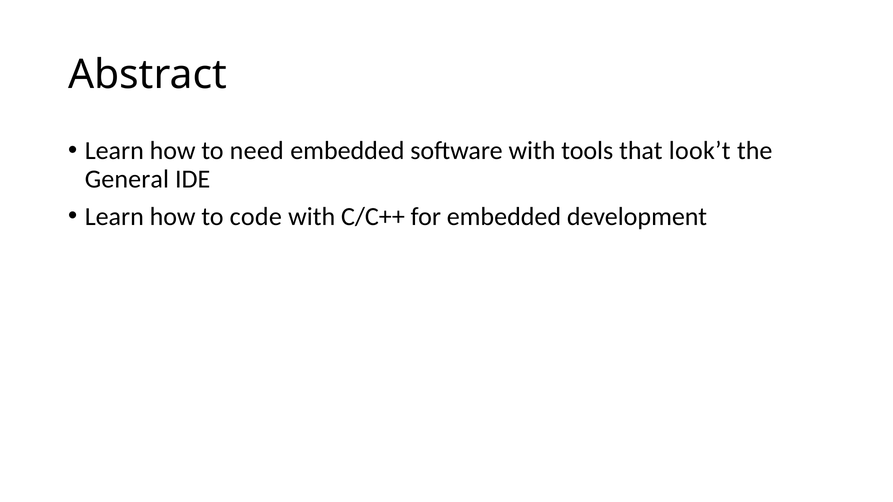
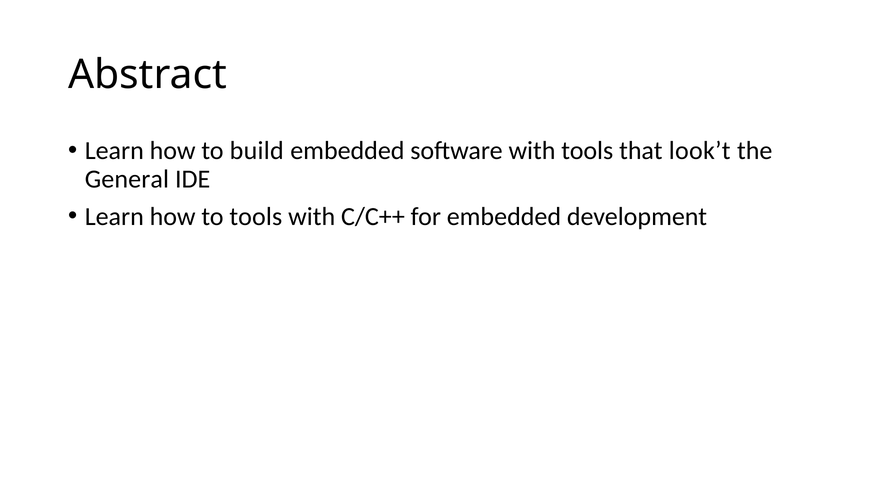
need: need -> build
to code: code -> tools
